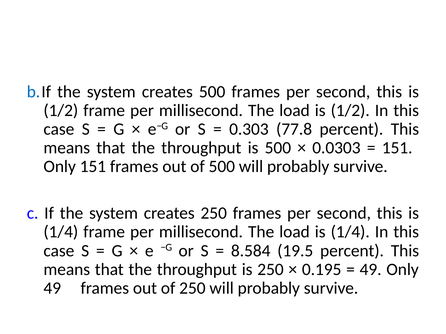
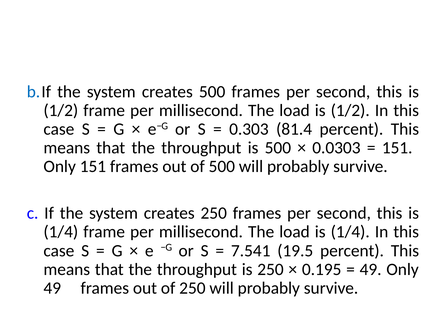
77.8: 77.8 -> 81.4
8.584: 8.584 -> 7.541
